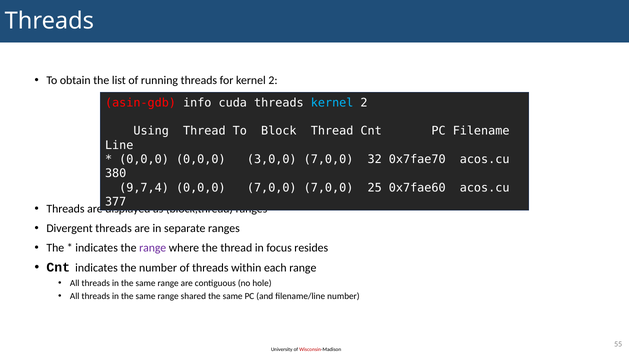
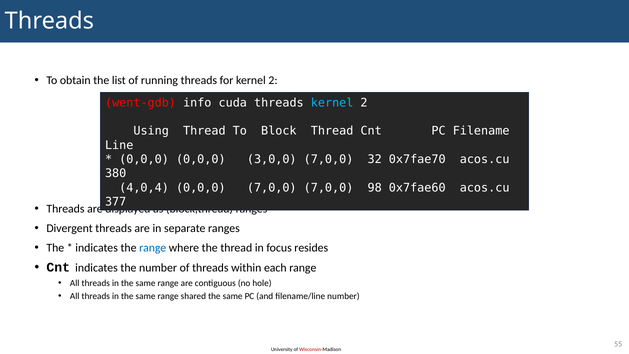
asin-gdb: asin-gdb -> went-gdb
9,7,4: 9,7,4 -> 4,0,4
25: 25 -> 98
range at (153, 247) colour: purple -> blue
